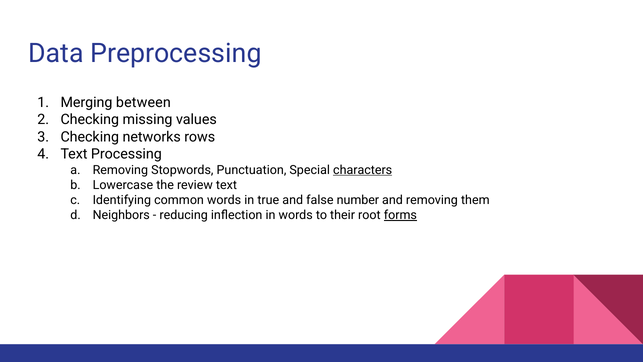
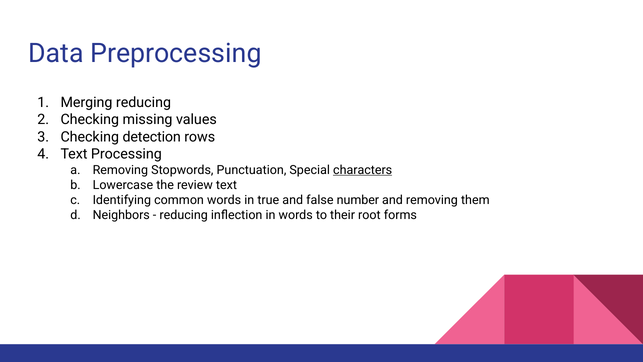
Merging between: between -> reducing
networks: networks -> detection
forms underline: present -> none
